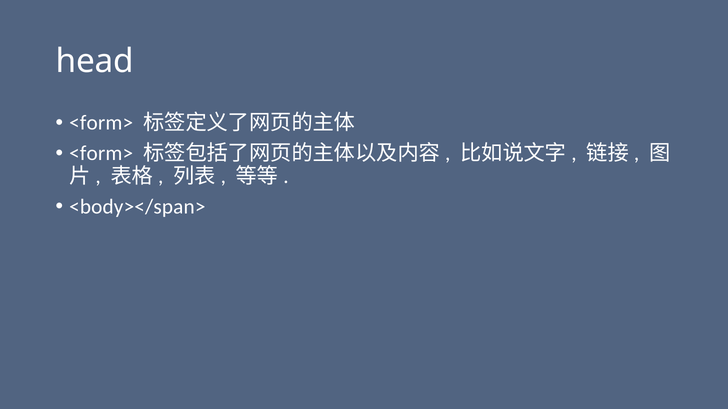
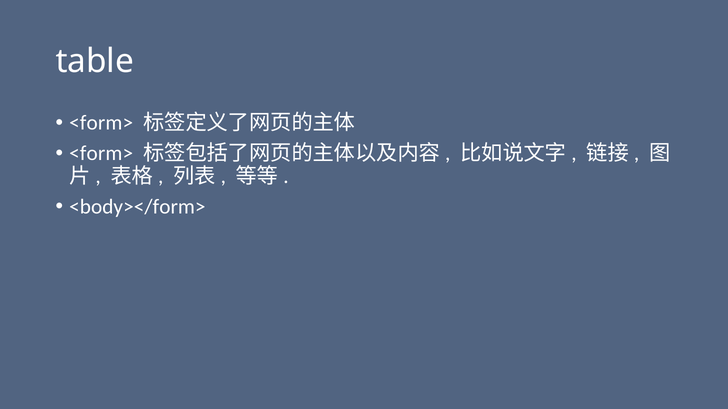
head: head -> table
<body></span>: <body></span> -> <body></form>
